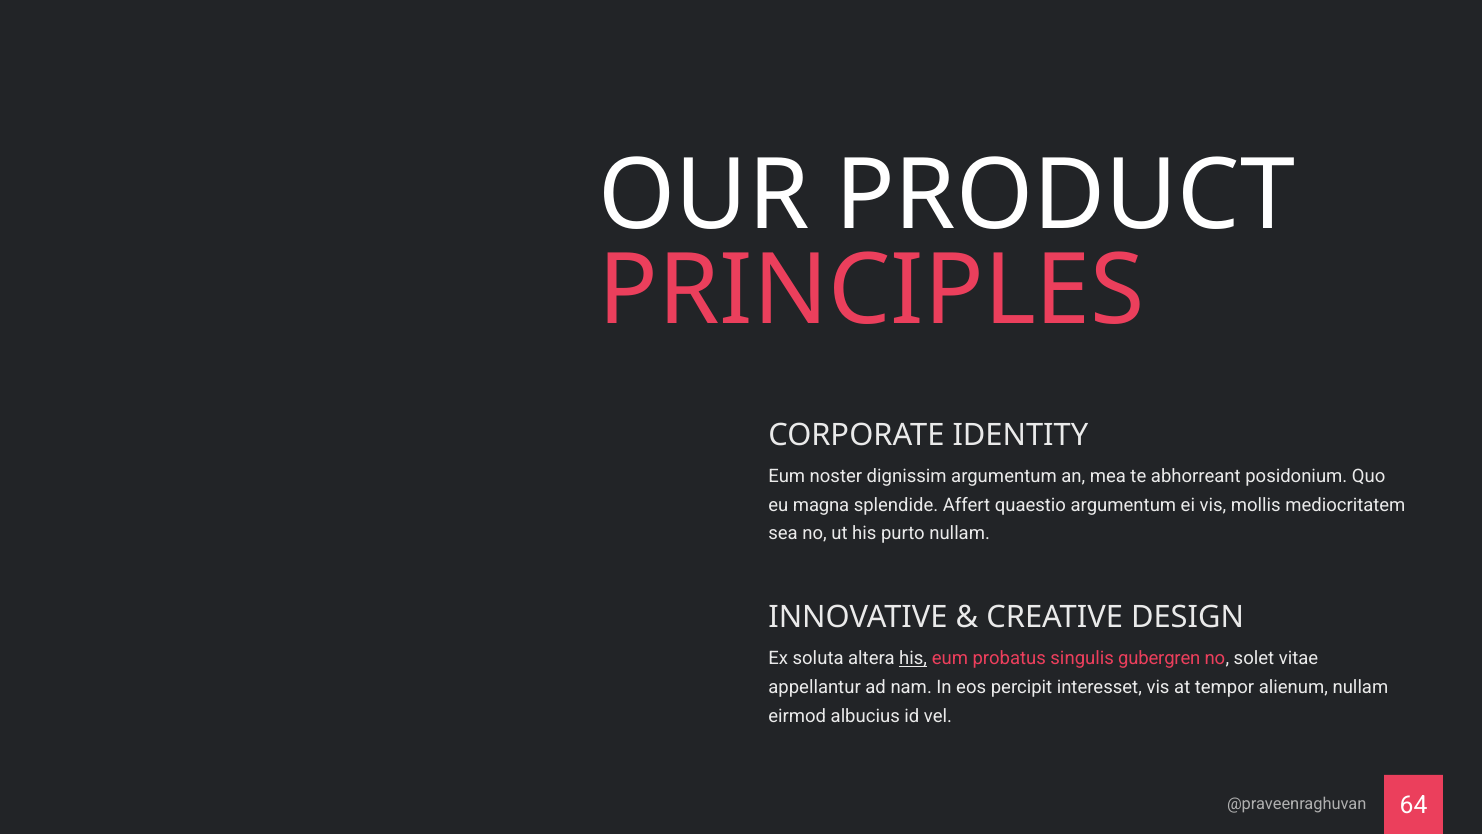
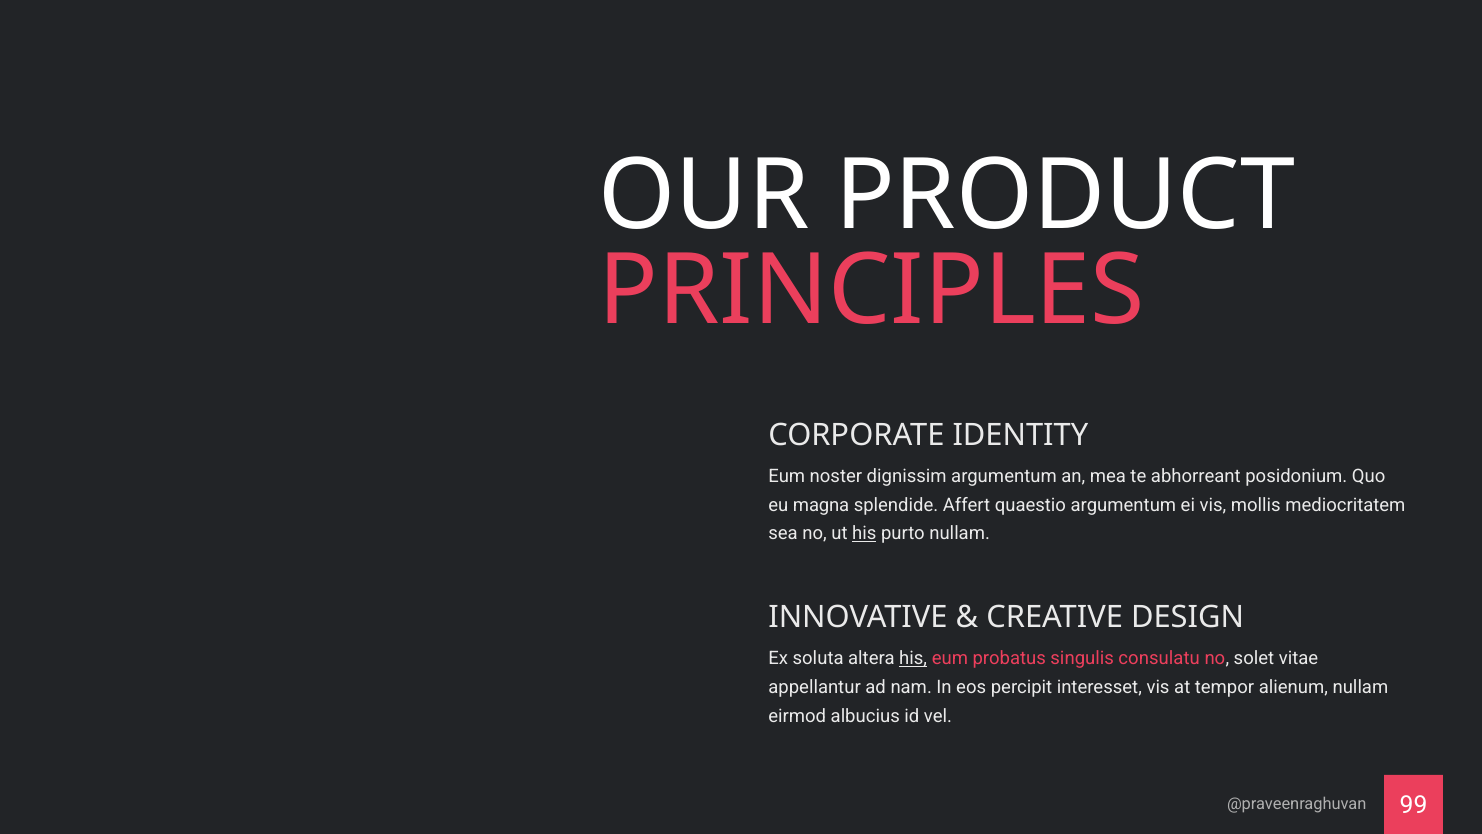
his at (864, 534) underline: none -> present
gubergren: gubergren -> consulatu
64: 64 -> 99
